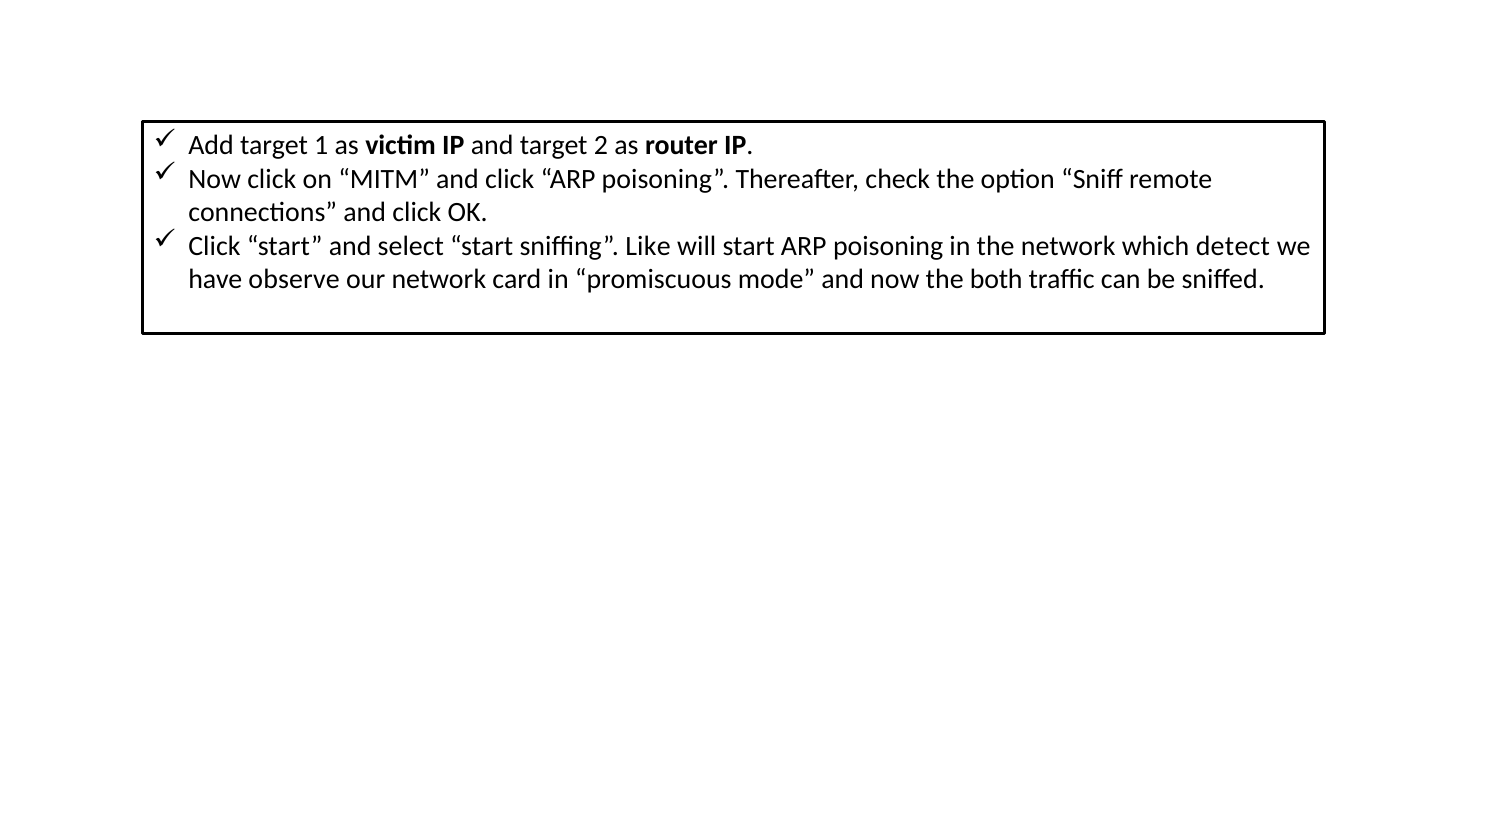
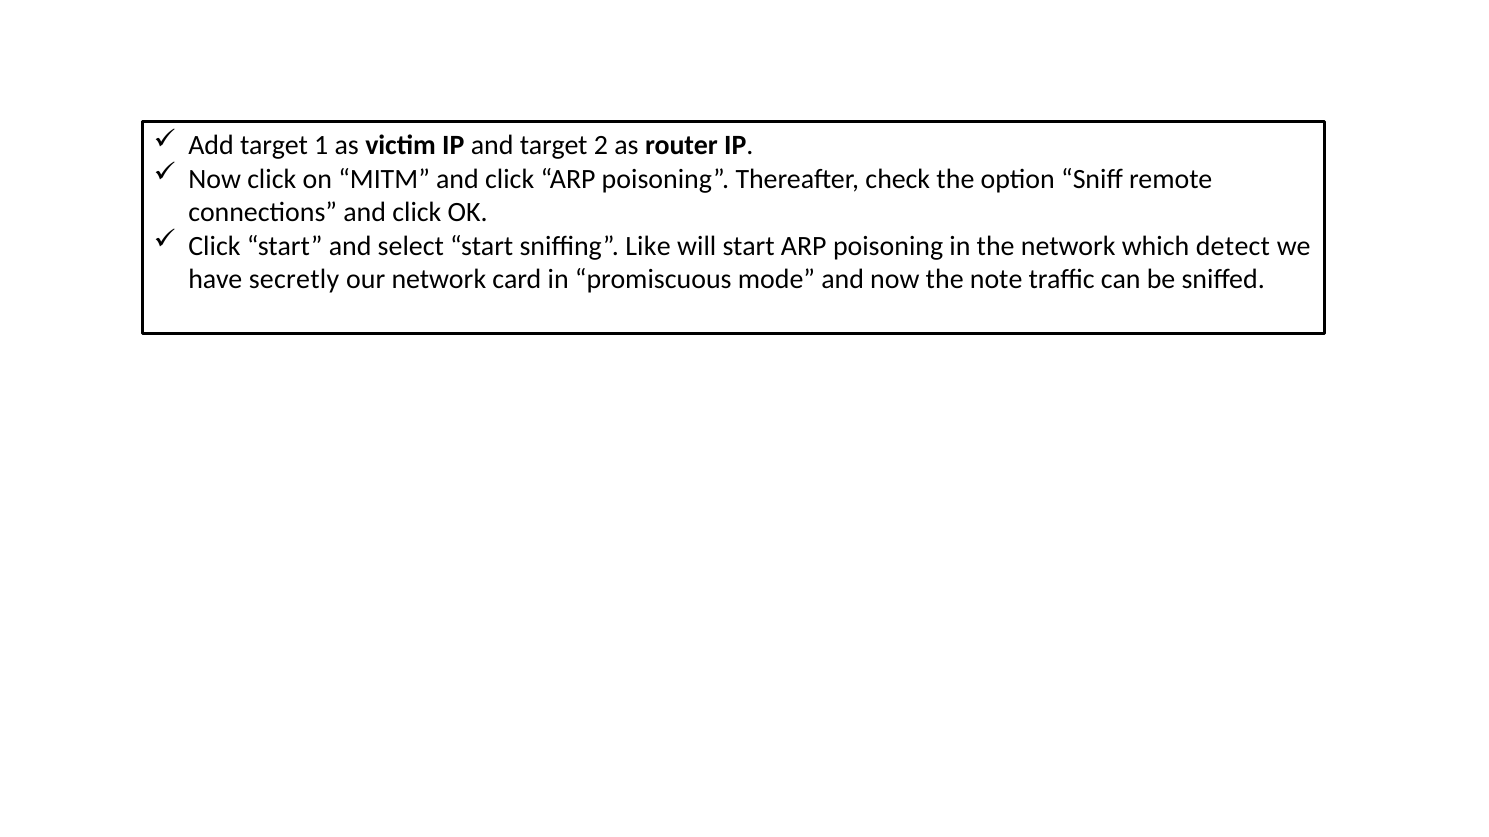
observe: observe -> secretly
both: both -> note
